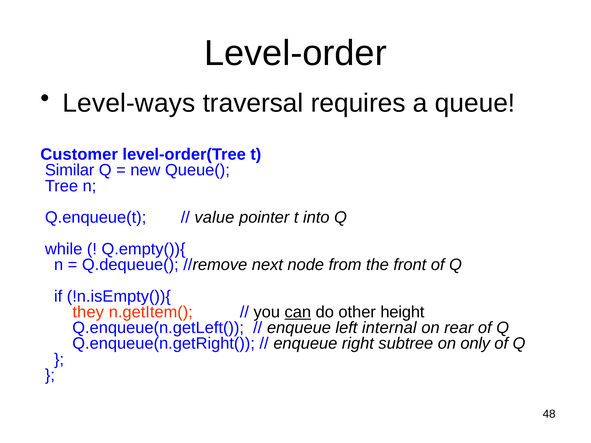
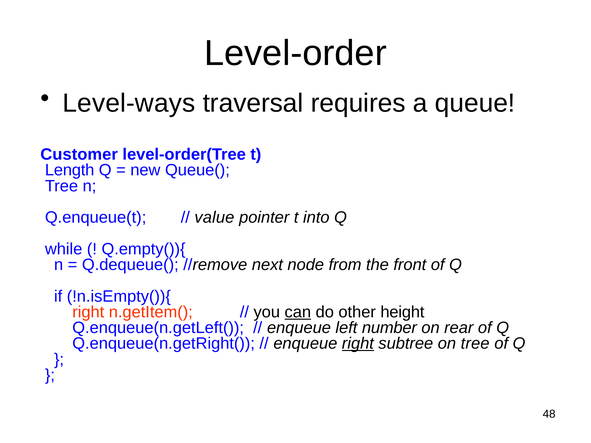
Similar: Similar -> Length
they at (88, 312): they -> right
internal: internal -> number
right at (358, 344) underline: none -> present
on only: only -> tree
